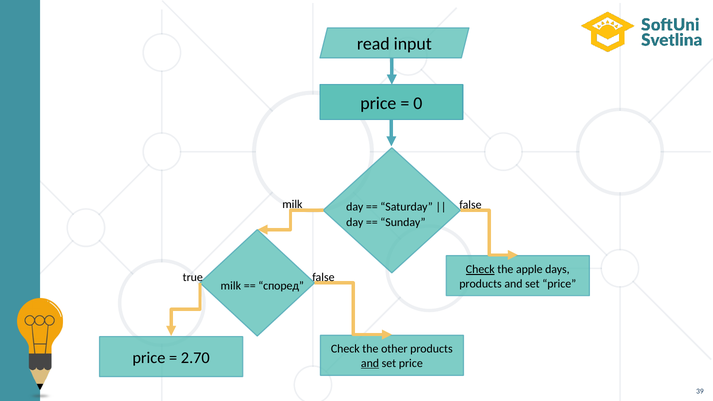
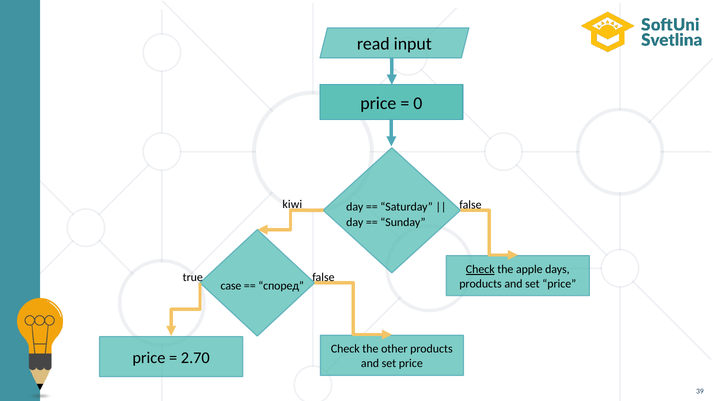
milk at (292, 205): milk -> kiwi
milk at (231, 286): milk -> casе
and at (370, 363) underline: present -> none
